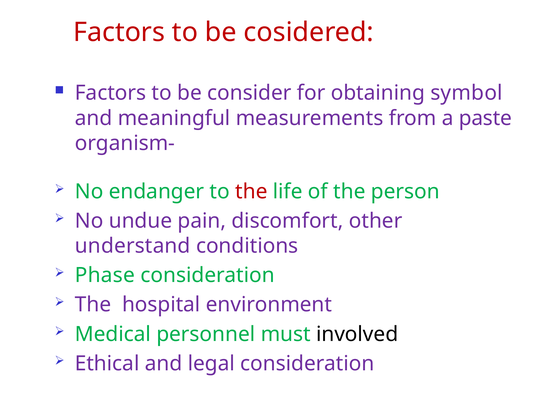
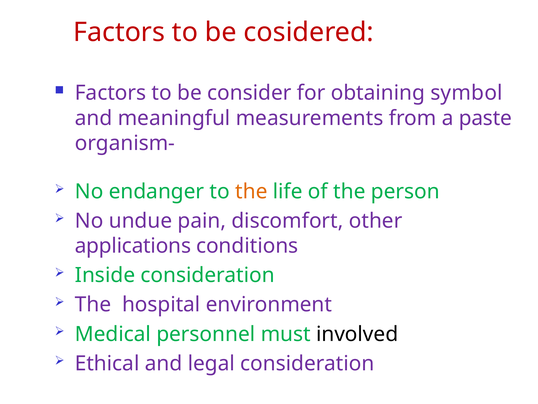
the at (251, 191) colour: red -> orange
understand: understand -> applications
Phase: Phase -> Inside
